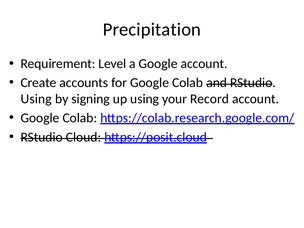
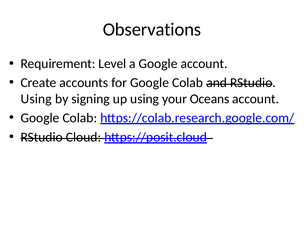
Precipitation: Precipitation -> Observations
Record: Record -> Oceans
